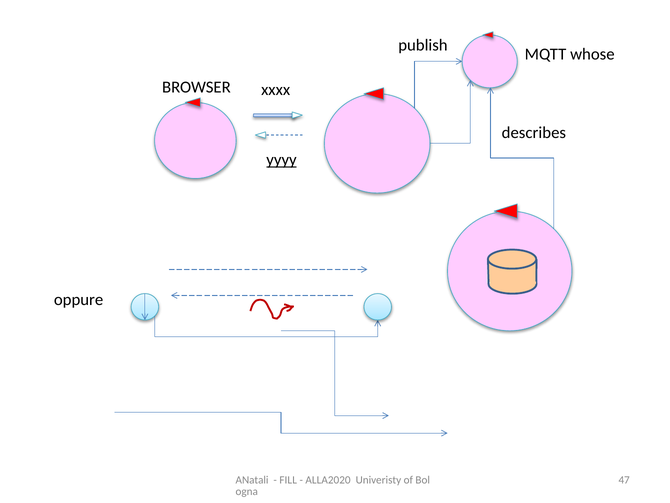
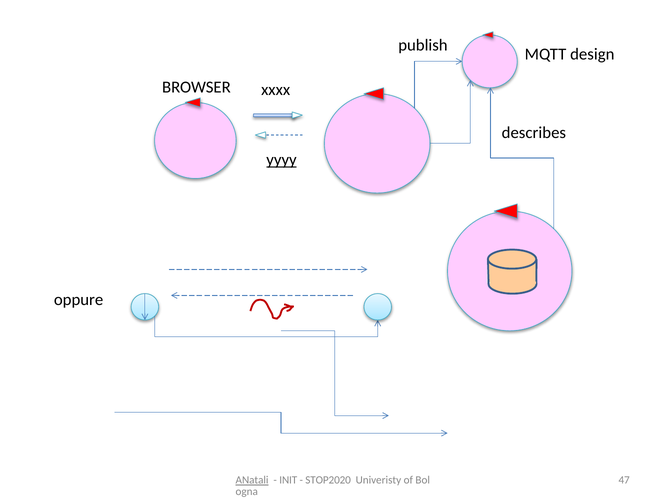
whose: whose -> design
ANatali underline: none -> present
FILL: FILL -> INIT
ALLA2020: ALLA2020 -> STOP2020
